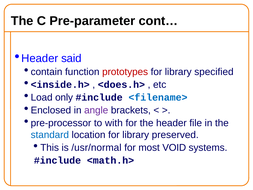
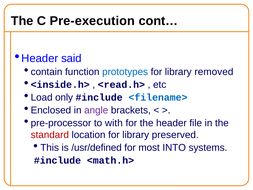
Pre-parameter: Pre-parameter -> Pre-execution
prototypes colour: red -> blue
specified: specified -> removed
<does.h>: <does.h> -> <read.h>
standard colour: blue -> red
/usr/normal: /usr/normal -> /usr/defined
VOID: VOID -> INTO
